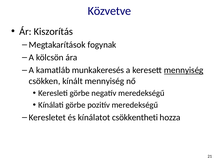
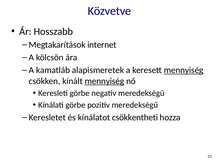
Kiszorítás: Kiszorítás -> Hosszabb
fogynak: fogynak -> internet
munkakeresés: munkakeresés -> alapismeretek
mennyiség at (104, 81) underline: none -> present
